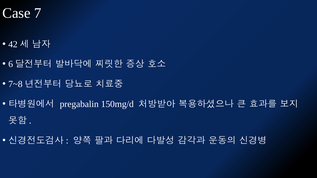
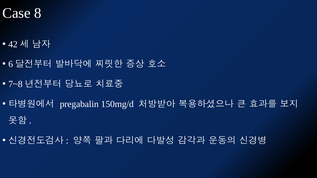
7: 7 -> 8
